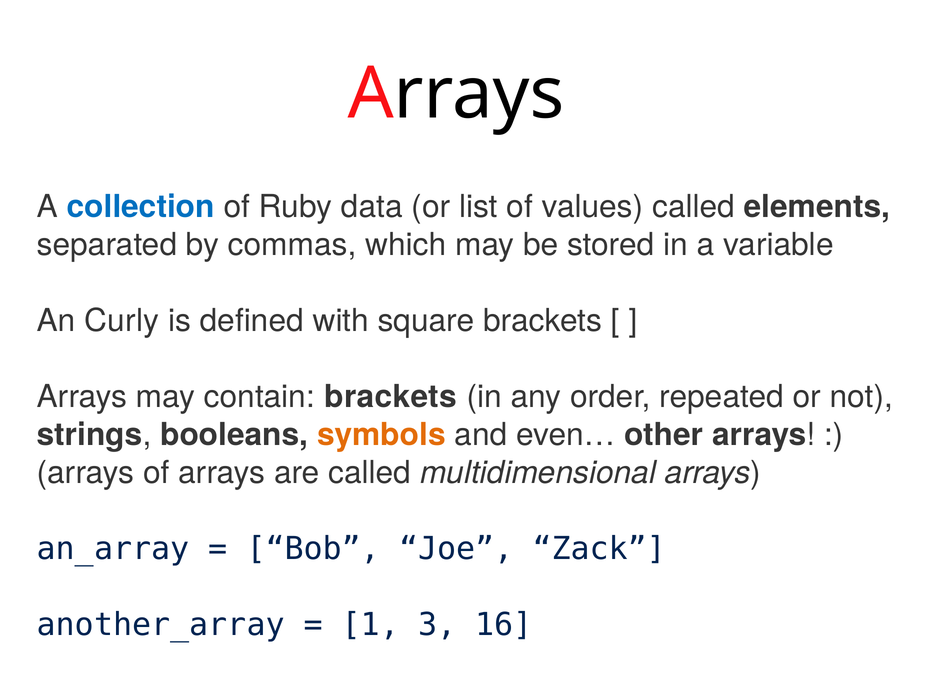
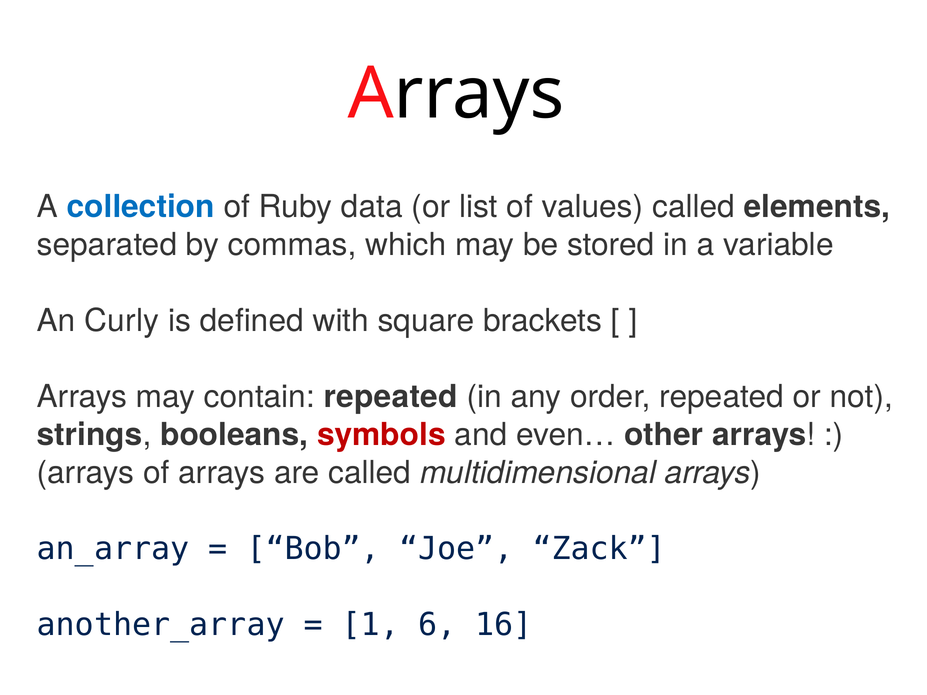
contain brackets: brackets -> repeated
symbols colour: orange -> red
3: 3 -> 6
